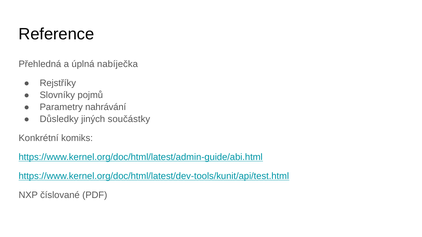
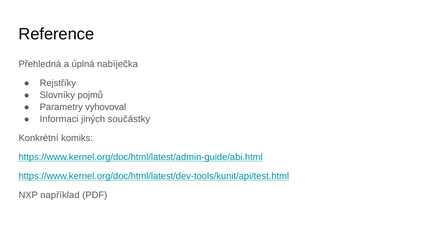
nahrávání: nahrávání -> vyhovoval
Důsledky: Důsledky -> Informaci
číslované: číslované -> například
